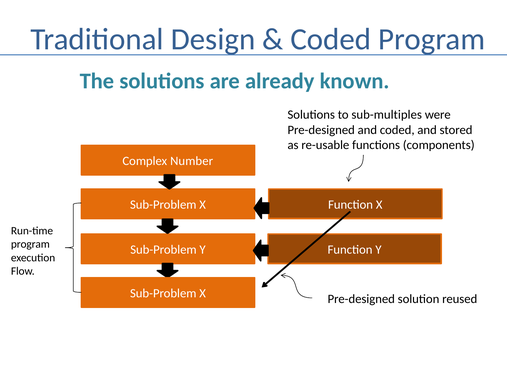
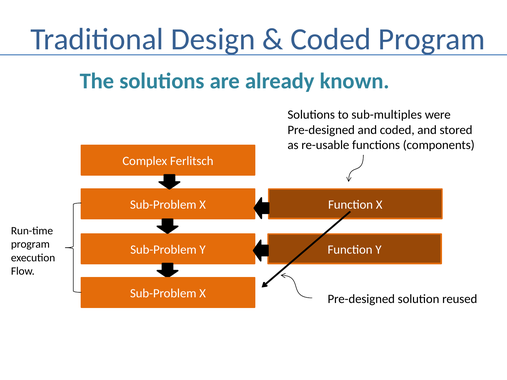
Number: Number -> Ferlitsch
